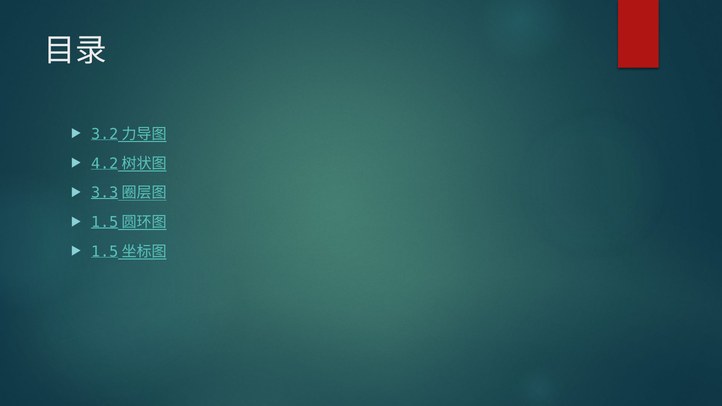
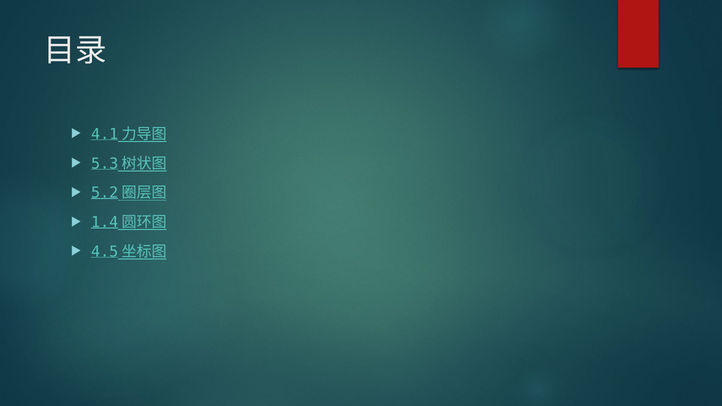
3.2: 3.2 -> 4.1
4.2: 4.2 -> 5.3
3.3: 3.3 -> 5.2
1.5 at (105, 222): 1.5 -> 1.4
1.5 at (105, 252): 1.5 -> 4.5
